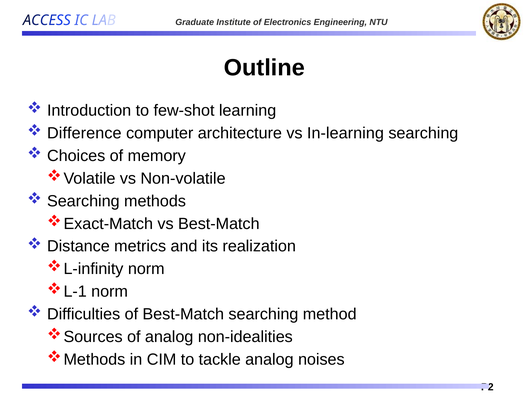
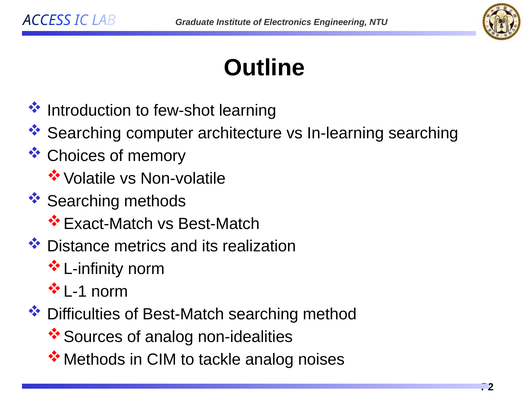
Difference at (84, 133): Difference -> Searching
